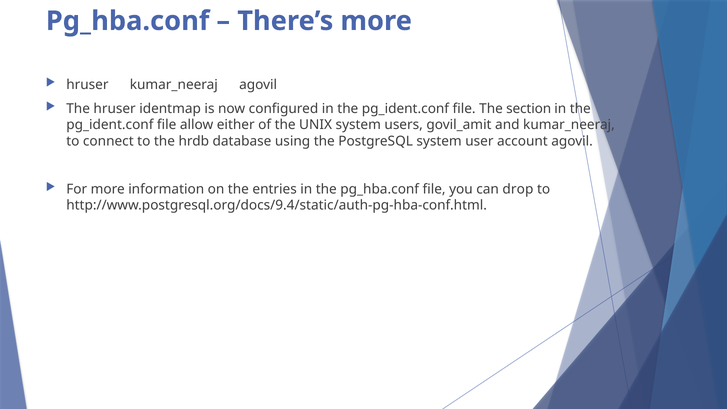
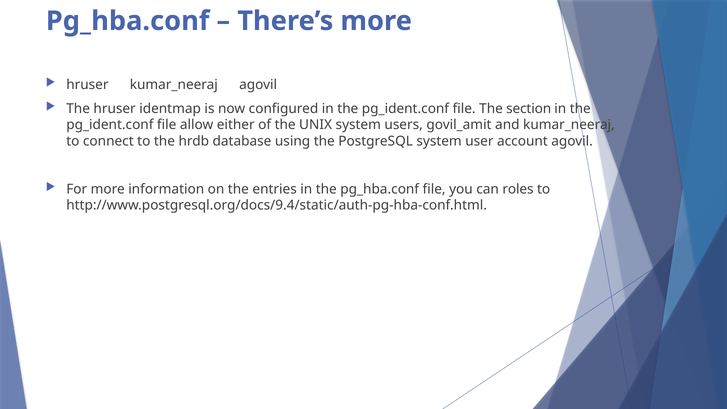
drop: drop -> roles
